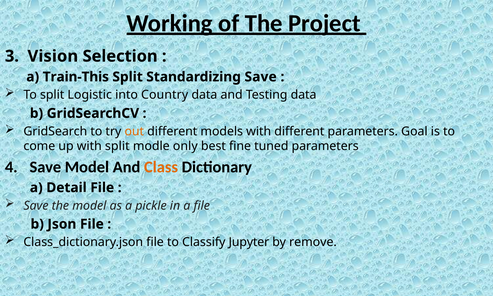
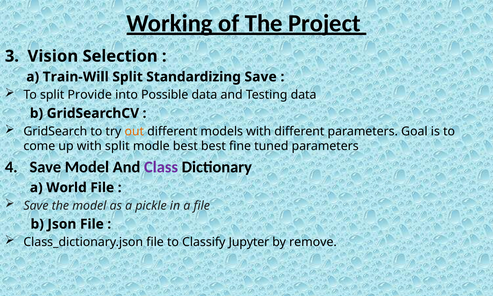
Train-This: Train-This -> Train-Will
Logistic: Logistic -> Provide
Country: Country -> Possible
modle only: only -> best
Class colour: orange -> purple
Detail: Detail -> World
